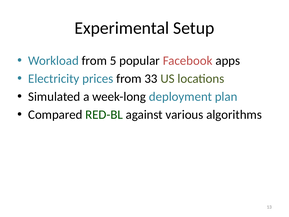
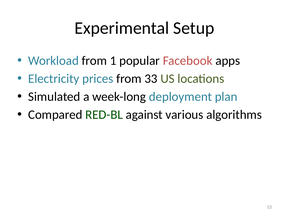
5: 5 -> 1
